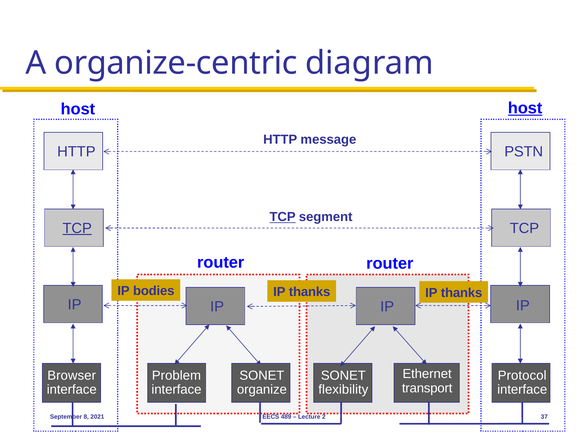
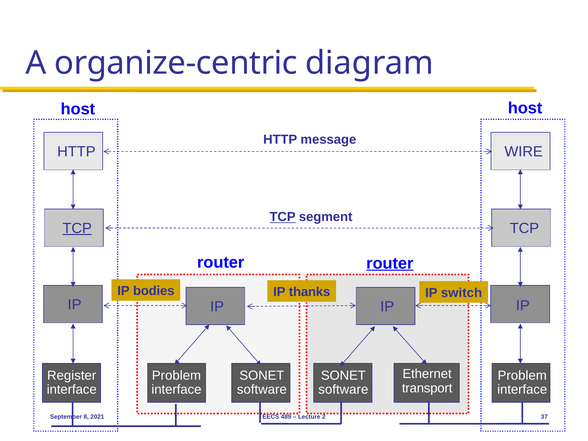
host at (525, 108) underline: present -> none
PSTN: PSTN -> WIRE
router at (390, 263) underline: none -> present
thanks at (462, 293): thanks -> switch
Browser: Browser -> Register
Protocol at (522, 375): Protocol -> Problem
organize at (262, 390): organize -> software
flexibility at (343, 390): flexibility -> software
